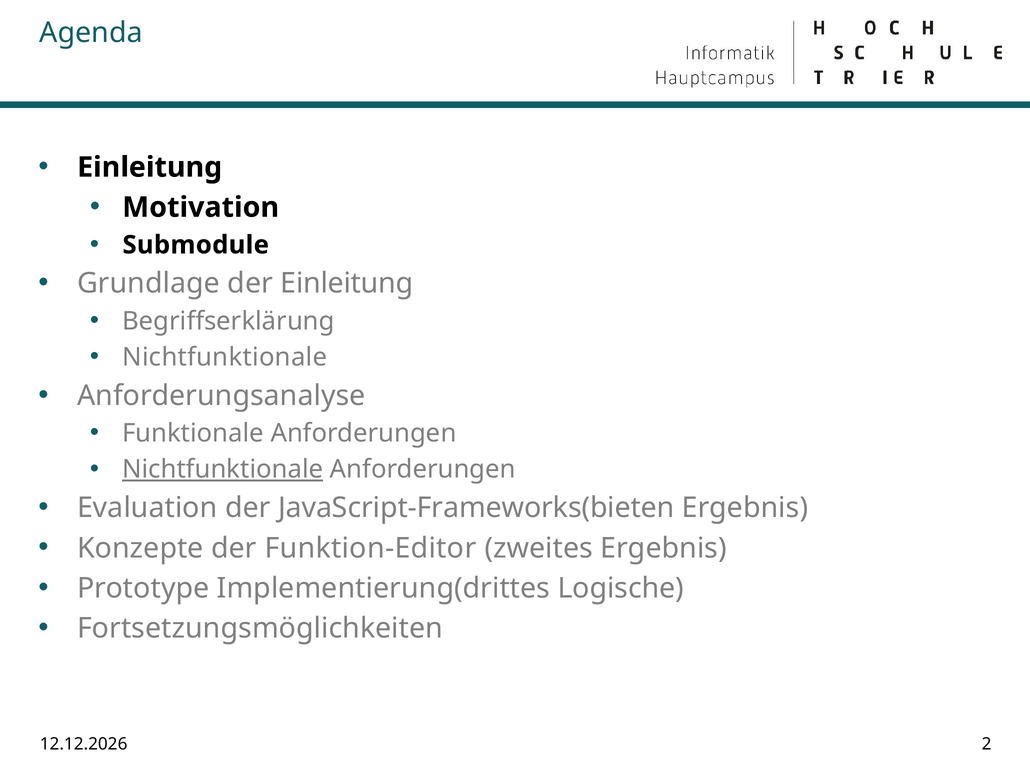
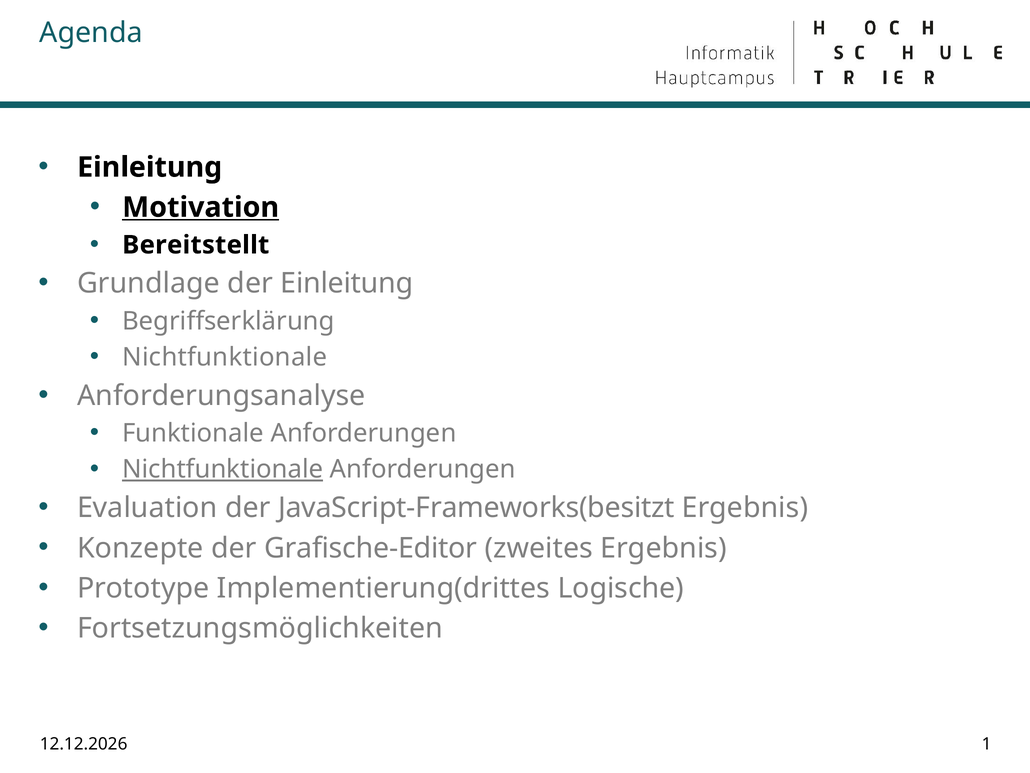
Motivation underline: none -> present
Submodule: Submodule -> Bereitstellt
JavaScript-Frameworks(bieten: JavaScript-Frameworks(bieten -> JavaScript-Frameworks(besitzt
Funktion-Editor: Funktion-Editor -> Grafische-Editor
2: 2 -> 1
